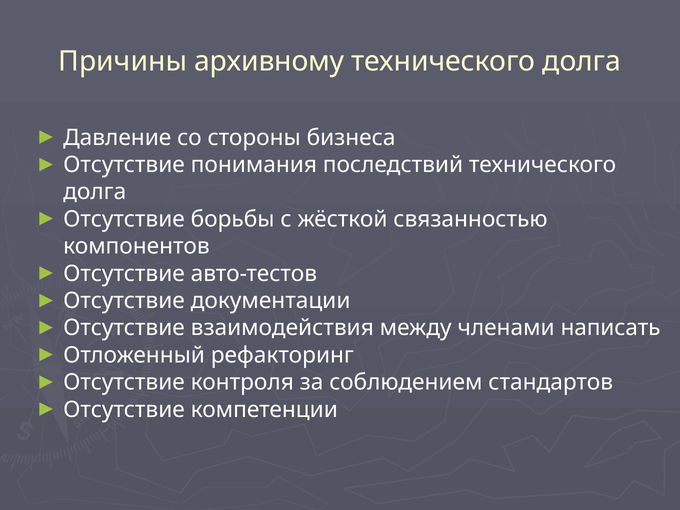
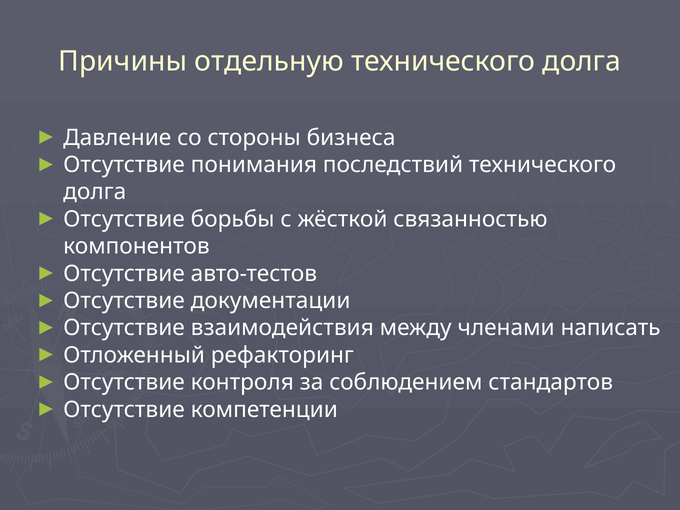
архивному: архивному -> отдельную
